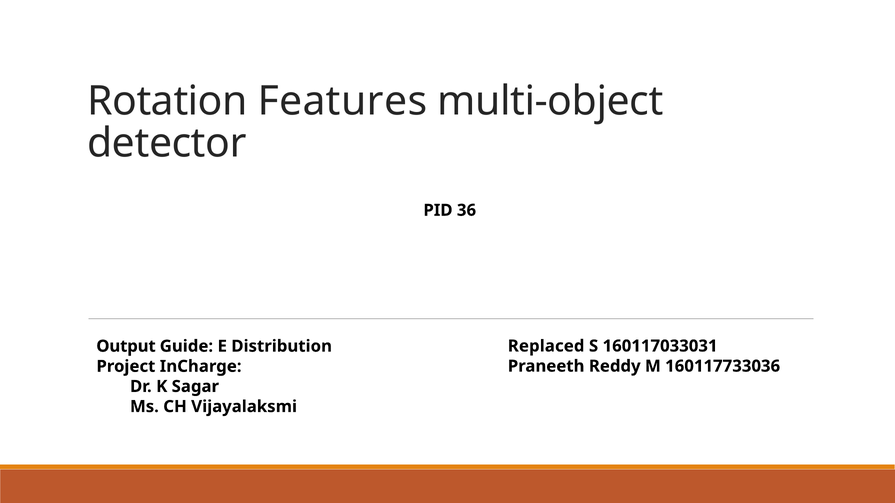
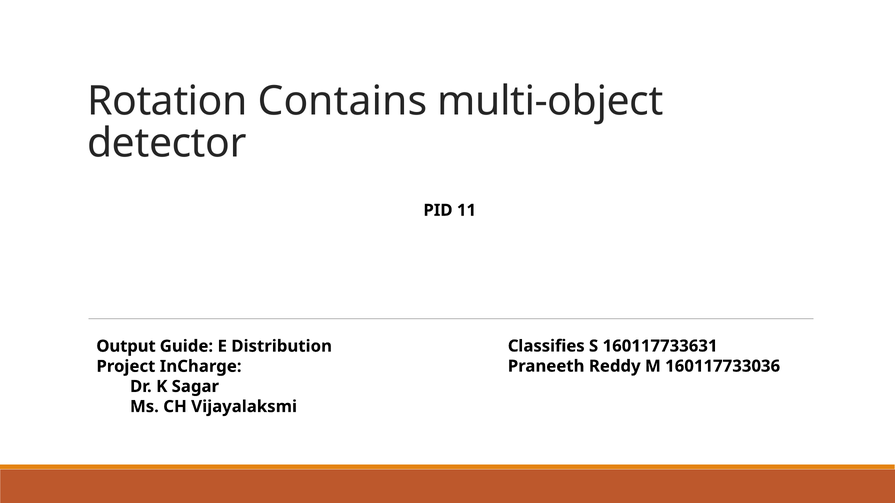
Features: Features -> Contains
36: 36 -> 11
Replaced: Replaced -> Classifies
160117033031: 160117033031 -> 160117733631
